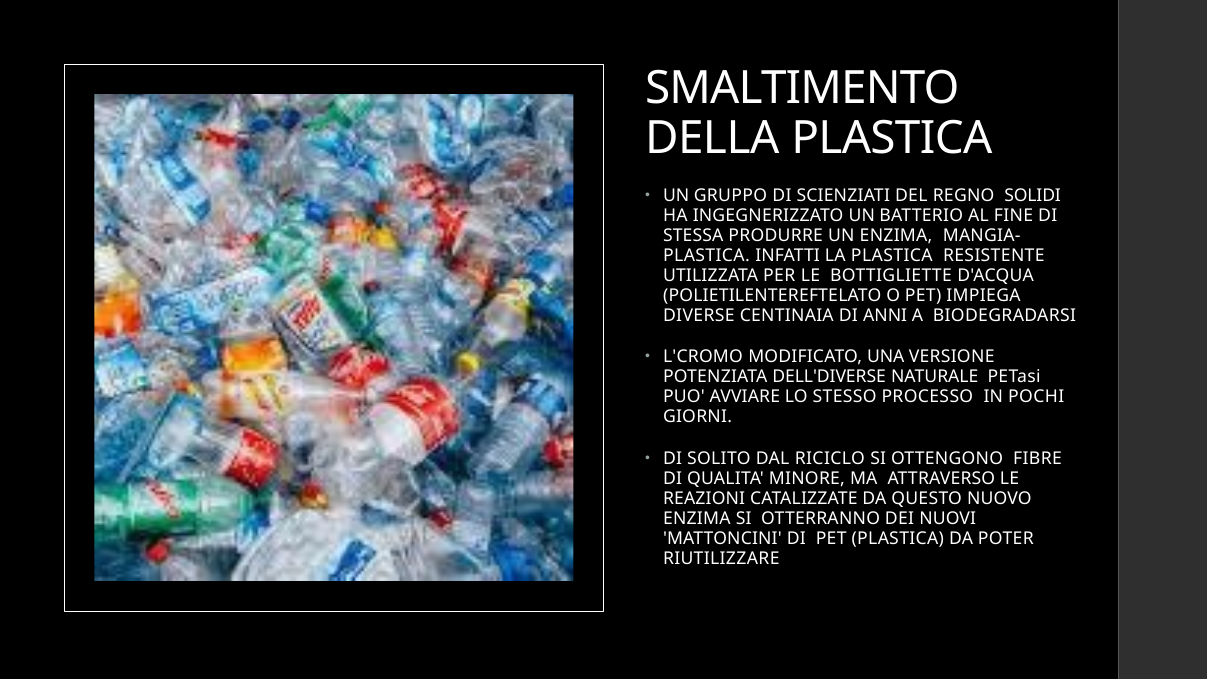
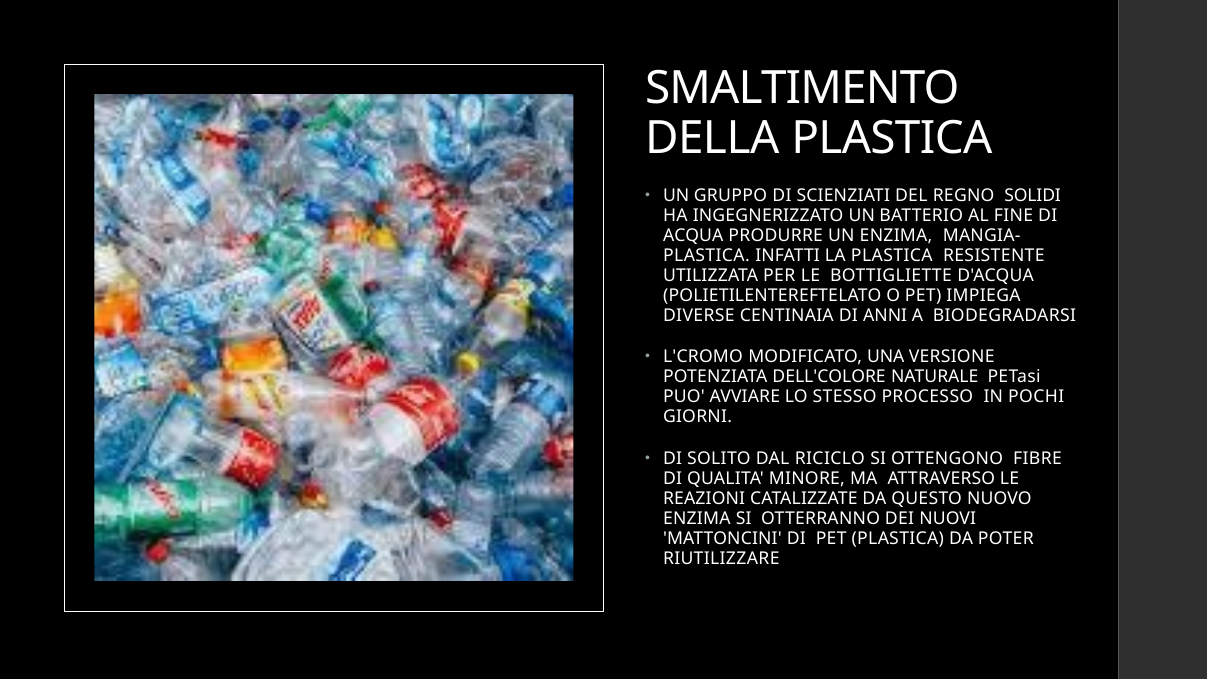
STESSA: STESSA -> ACQUA
DELL'DIVERSE: DELL'DIVERSE -> DELL'COLORE
